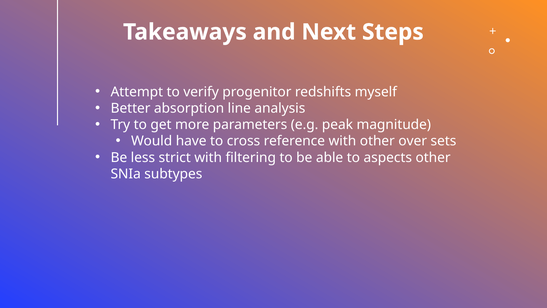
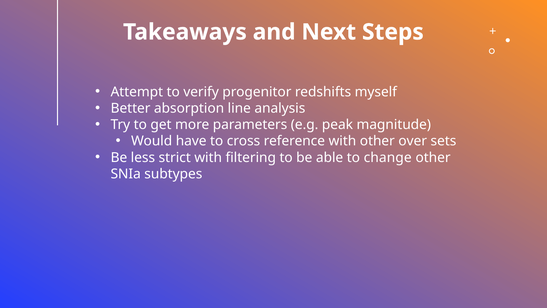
aspects: aspects -> change
